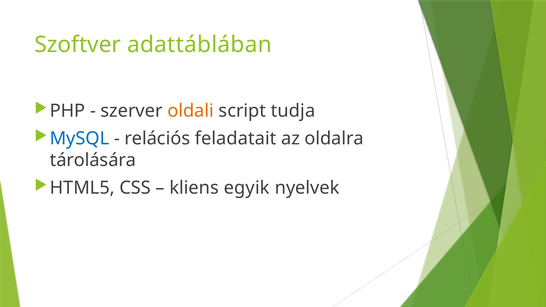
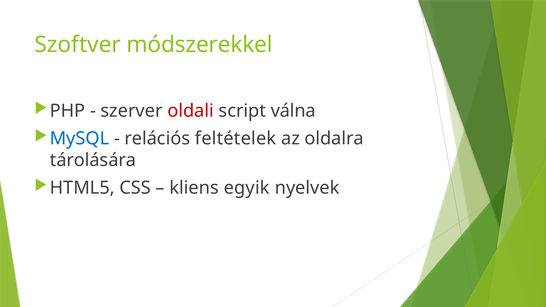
adattáblában: adattáblában -> módszerekkel
oldali colour: orange -> red
tudja: tudja -> válna
feladatait: feladatait -> feltételek
